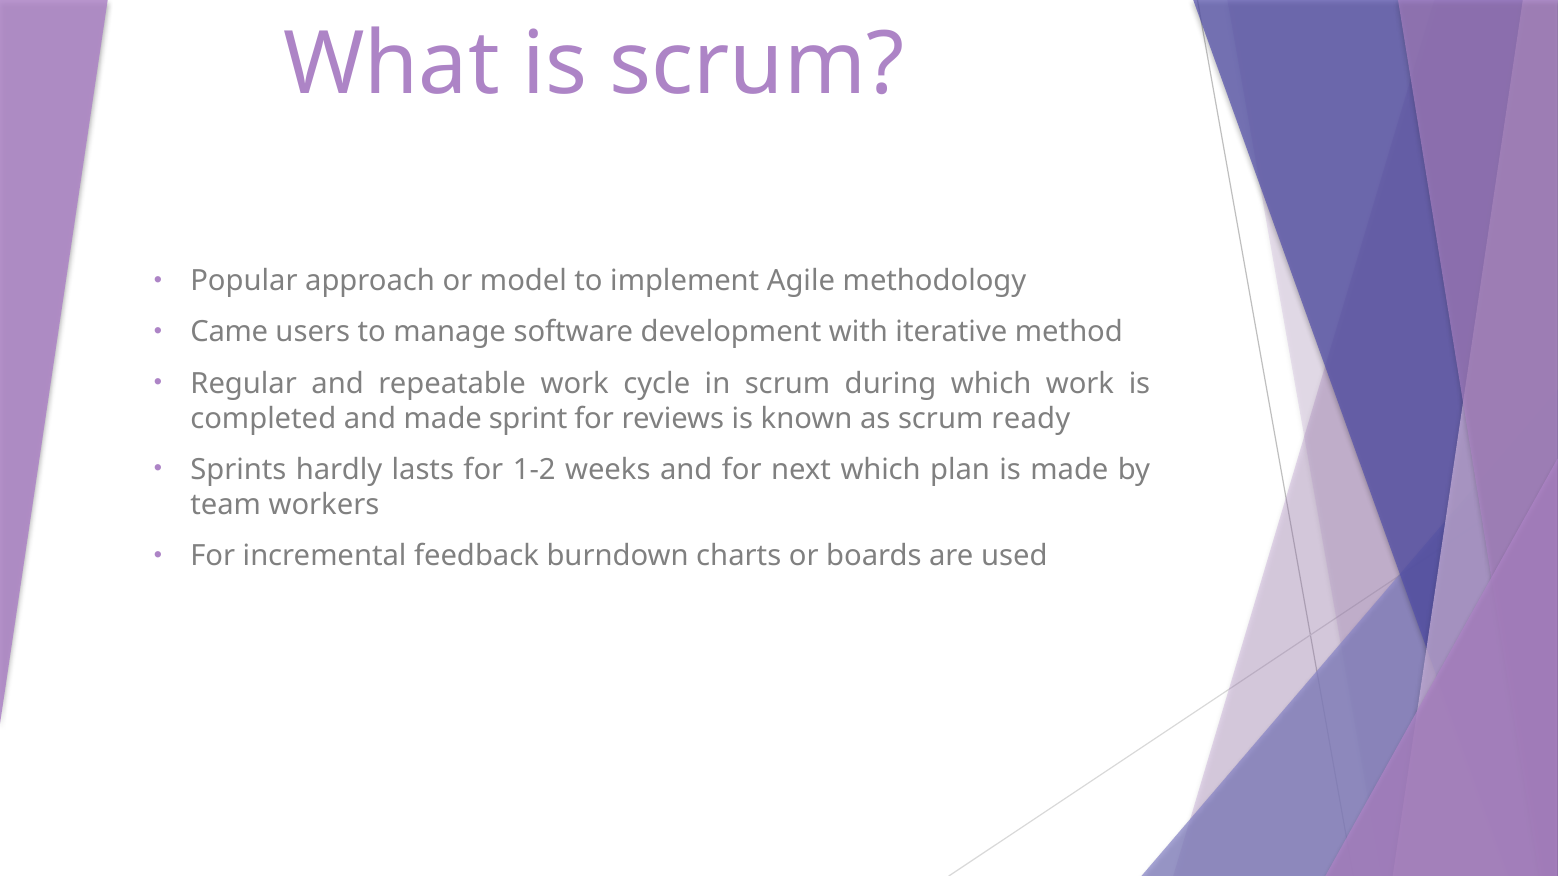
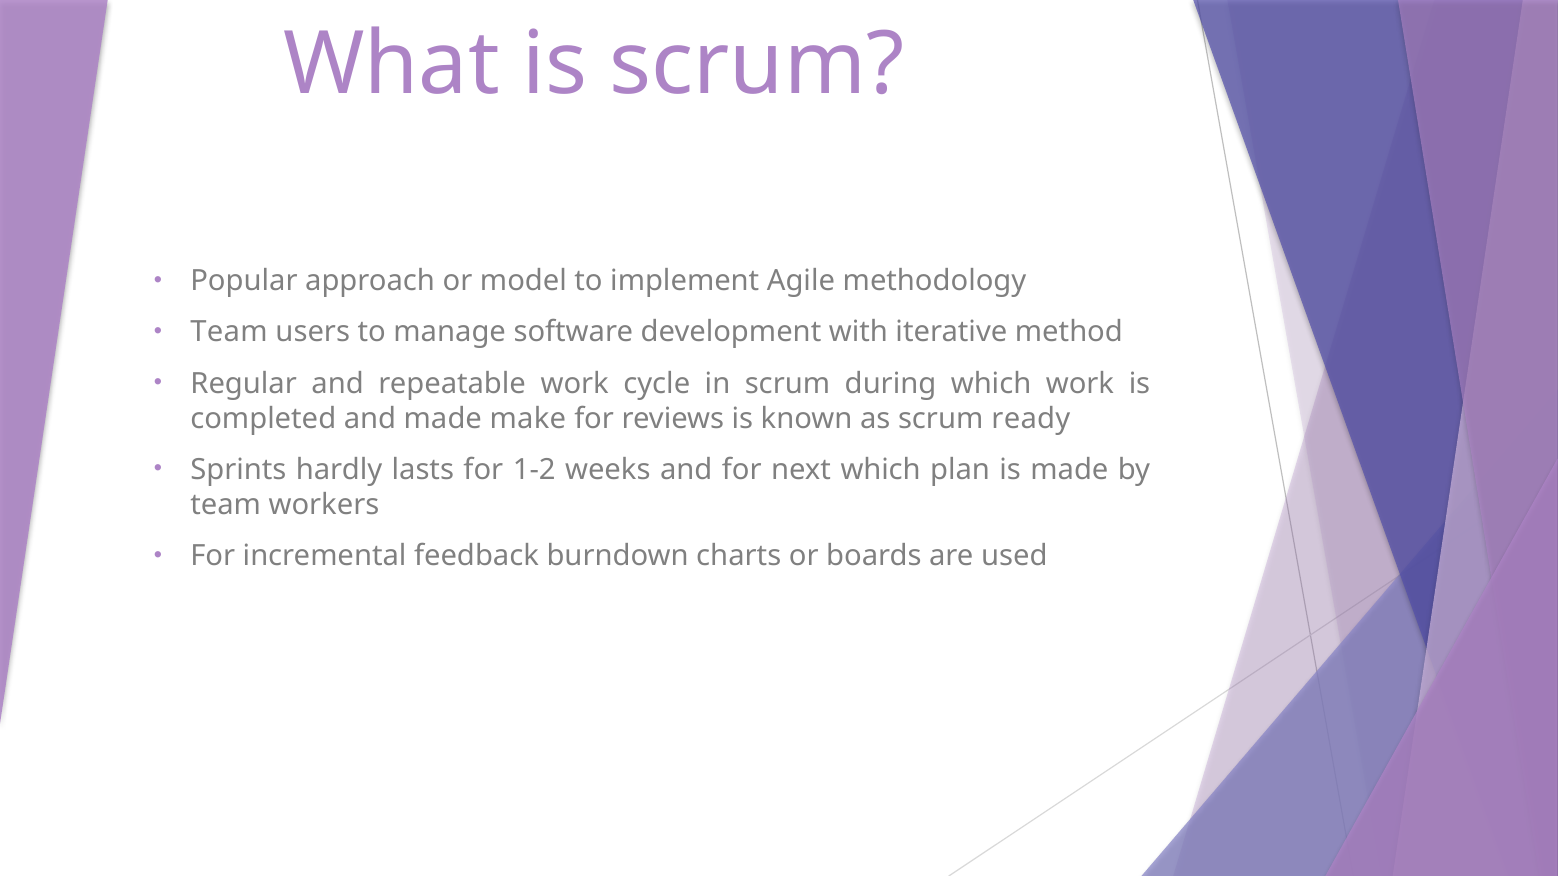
Came at (229, 332): Came -> Team
sprint: sprint -> make
